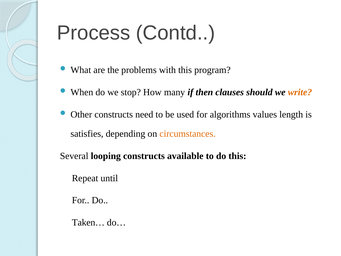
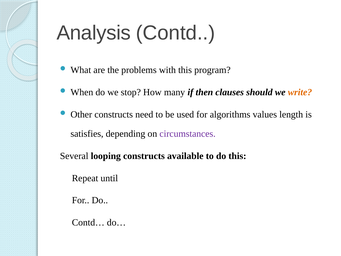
Process: Process -> Analysis
circumstances colour: orange -> purple
Taken…: Taken… -> Contd…
